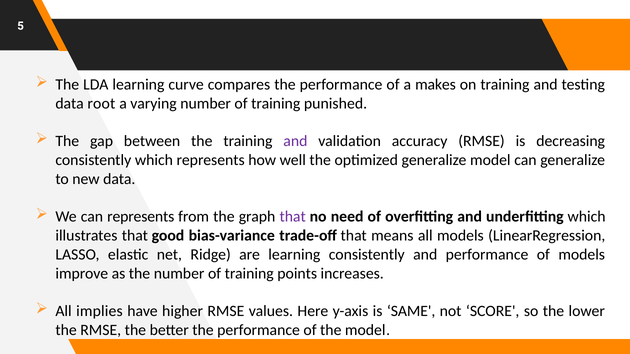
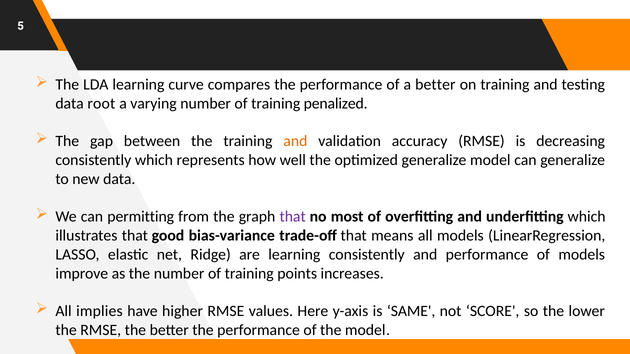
a makes: makes -> better
punished: punished -> penalized
and at (295, 141) colour: purple -> orange
can represents: represents -> permitting
need: need -> most
